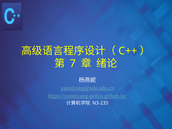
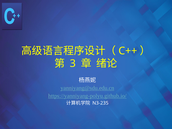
7: 7 -> 3
